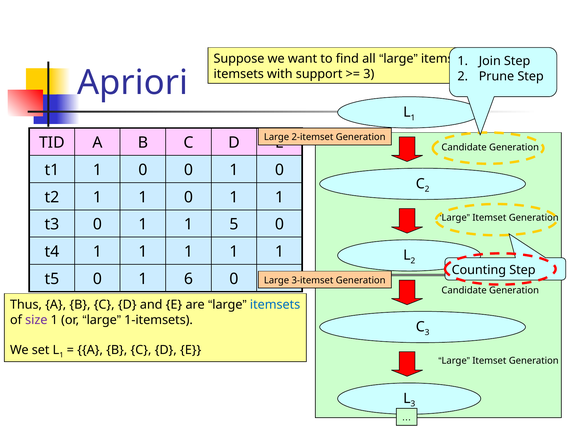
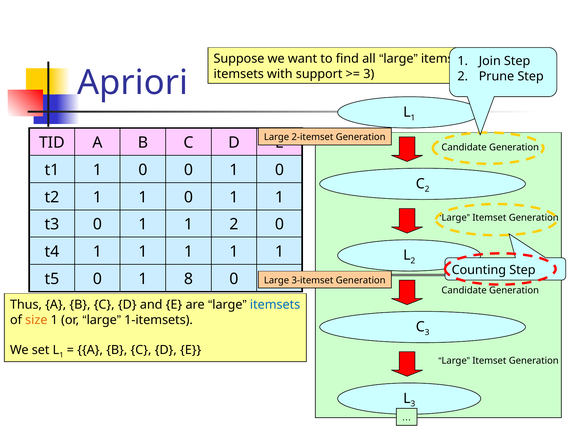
1 5: 5 -> 2
6: 6 -> 8
size colour: purple -> orange
